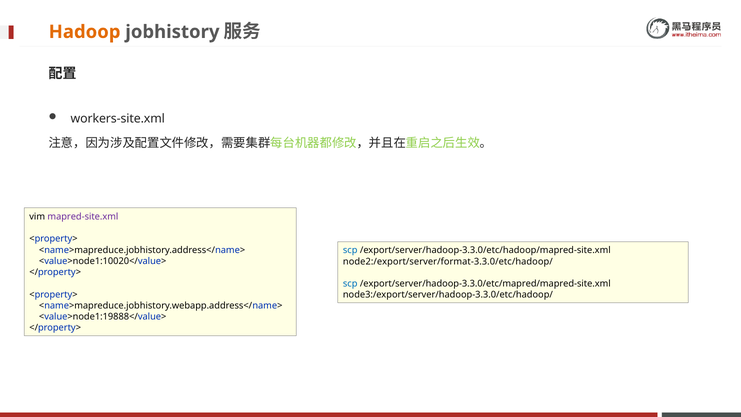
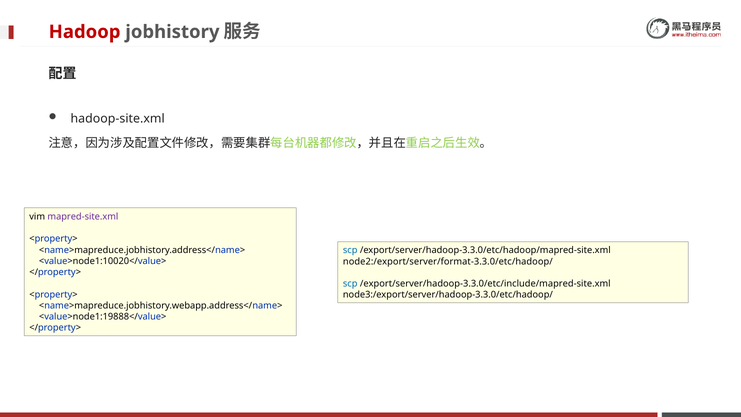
Hadoop colour: orange -> red
workers-site.xml: workers-site.xml -> hadoop-site.xml
/export/server/hadoop-3.3.0/etc/mapred/mapred-site.xml: /export/server/hadoop-3.3.0/etc/mapred/mapred-site.xml -> /export/server/hadoop-3.3.0/etc/include/mapred-site.xml
